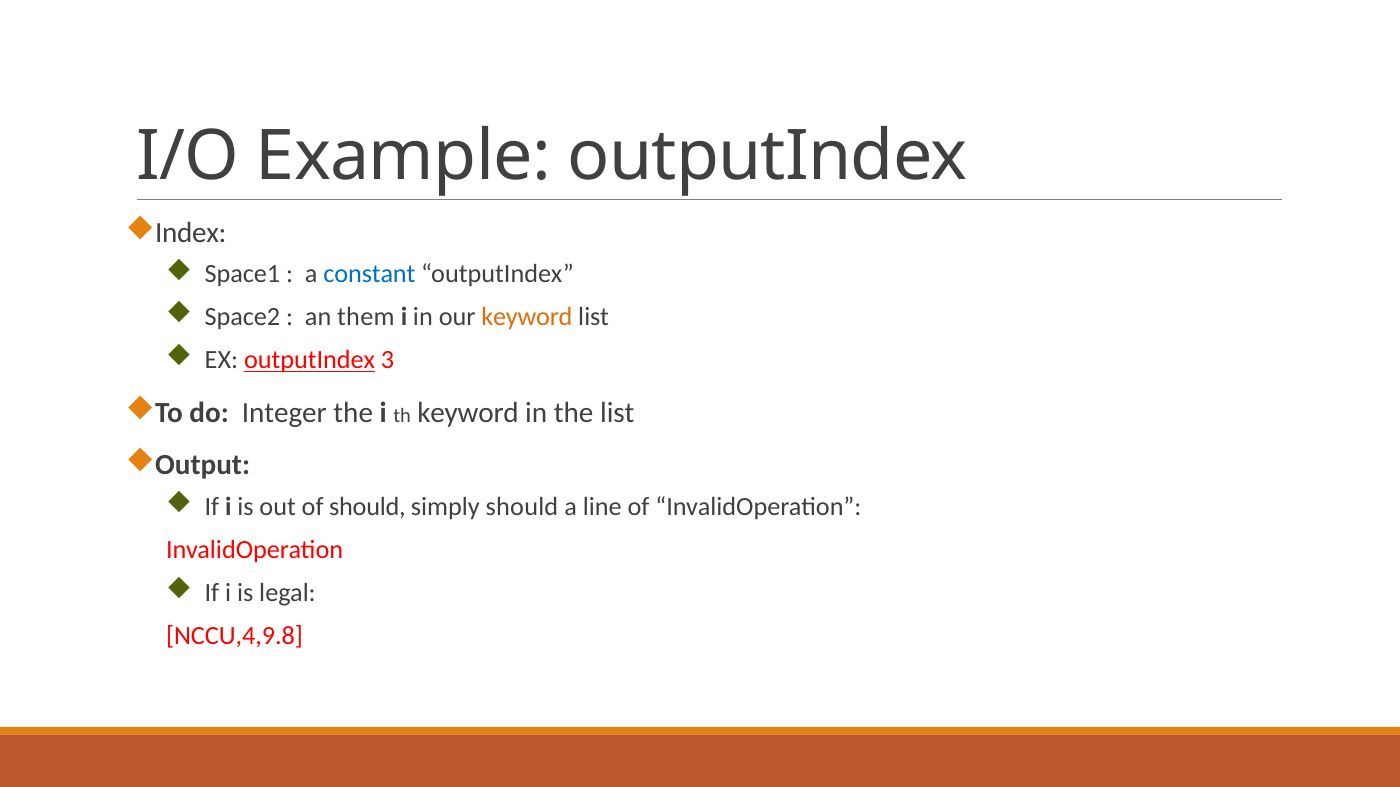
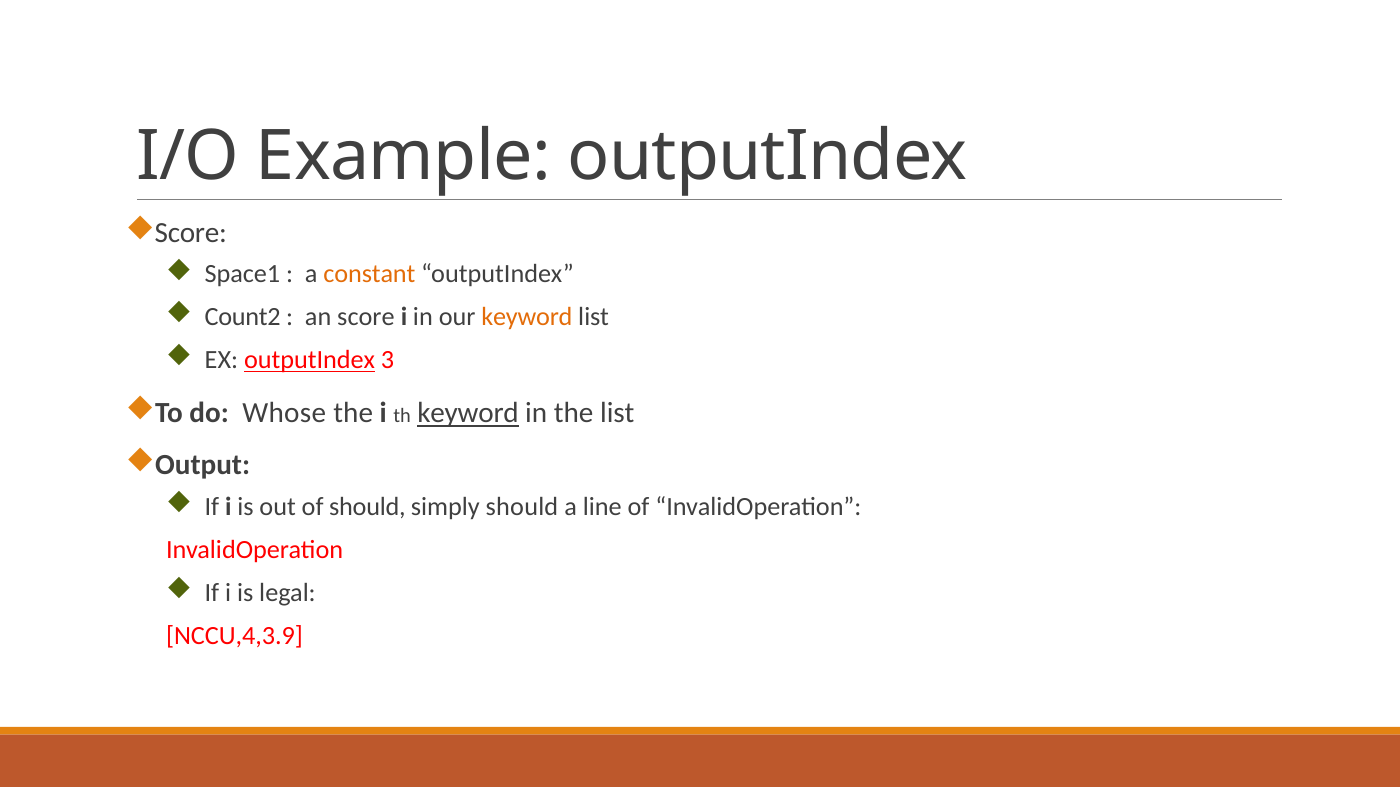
Index at (191, 233): Index -> Score
constant colour: blue -> orange
Space2: Space2 -> Count2
an them: them -> score
Integer: Integer -> Whose
keyword at (468, 414) underline: none -> present
NCCU,4,9.8: NCCU,4,9.8 -> NCCU,4,3.9
